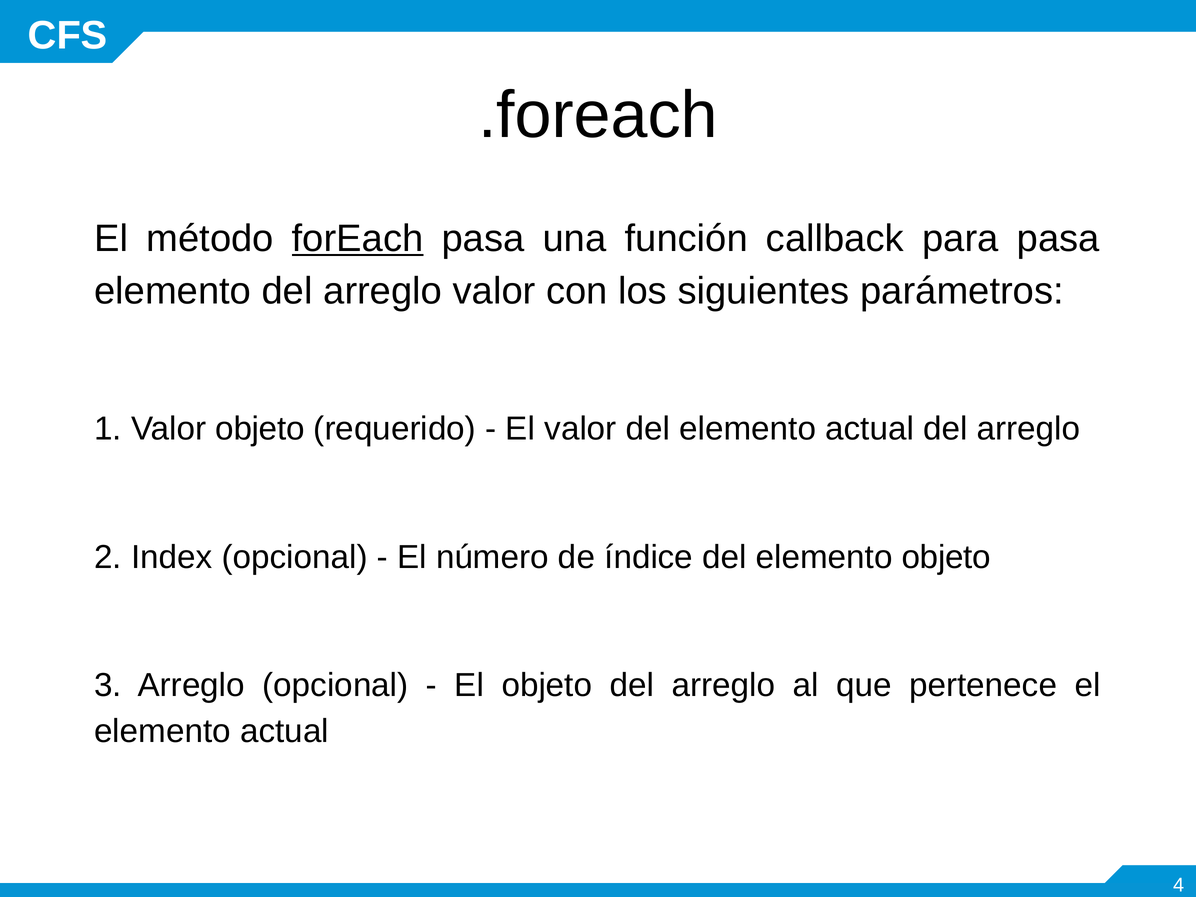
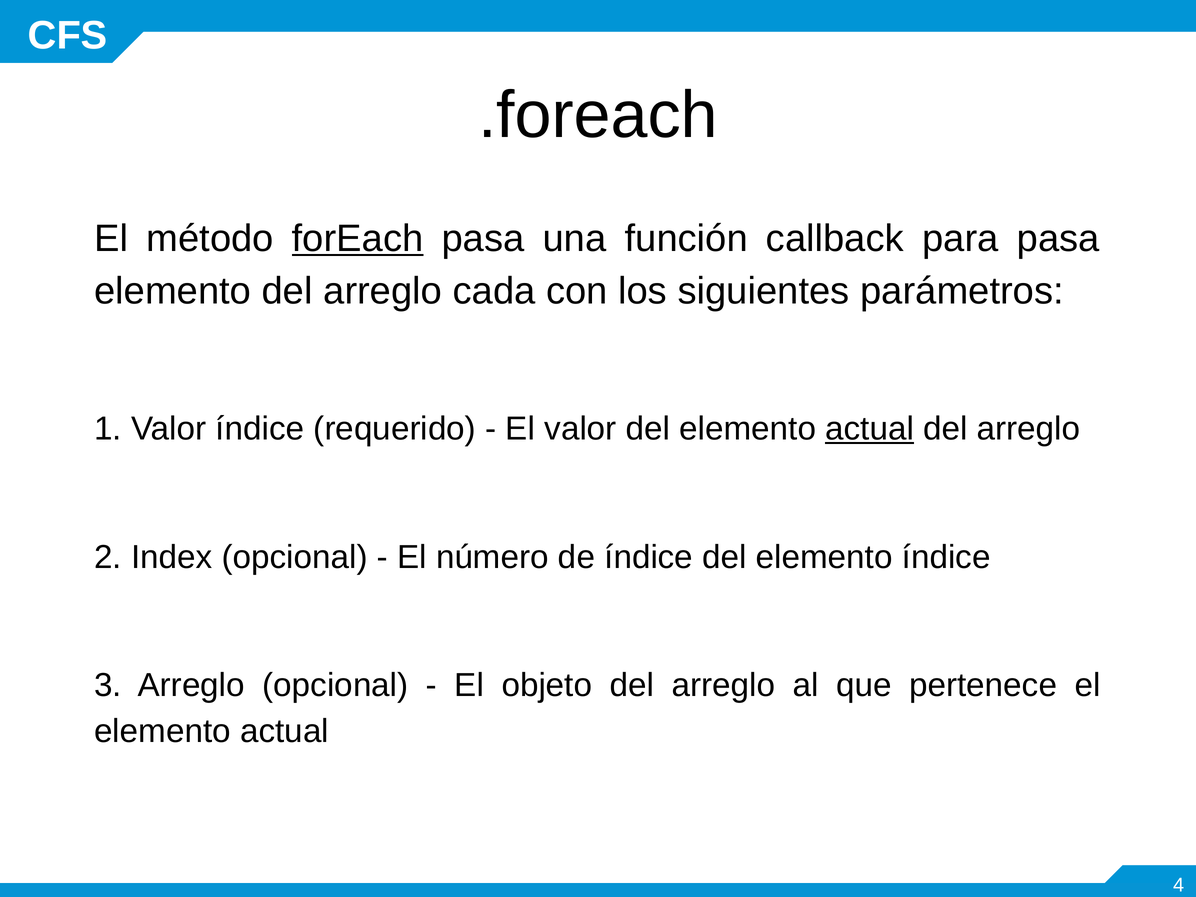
arreglo valor: valor -> cada
Valor objeto: objeto -> índice
actual at (870, 429) underline: none -> present
elemento objeto: objeto -> índice
